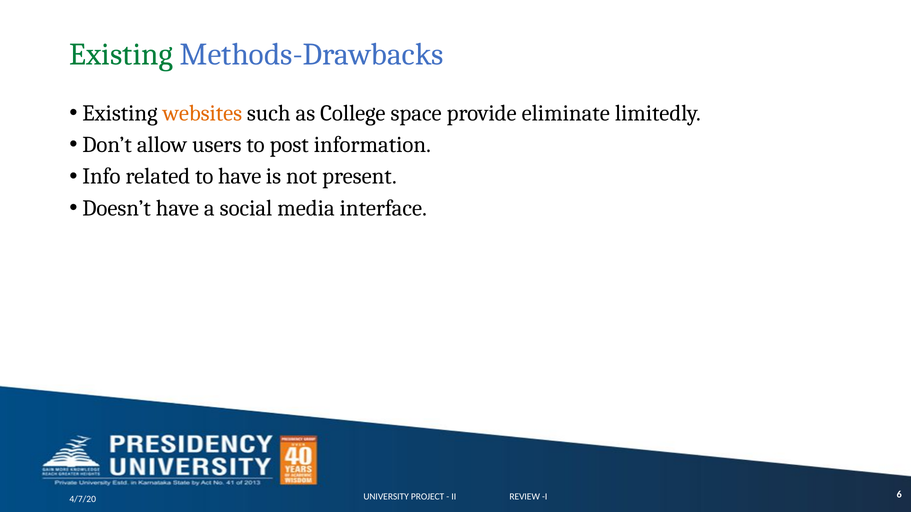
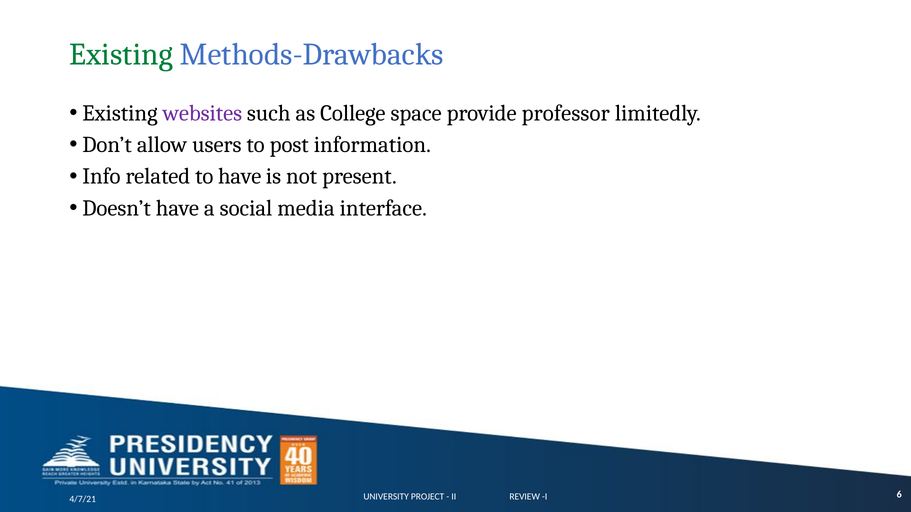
websites colour: orange -> purple
eliminate: eliminate -> professor
4/7/20: 4/7/20 -> 4/7/21
